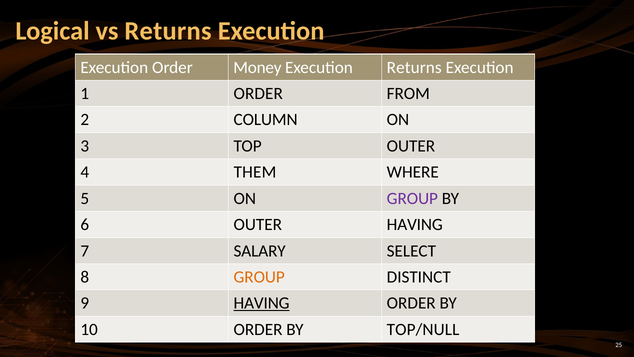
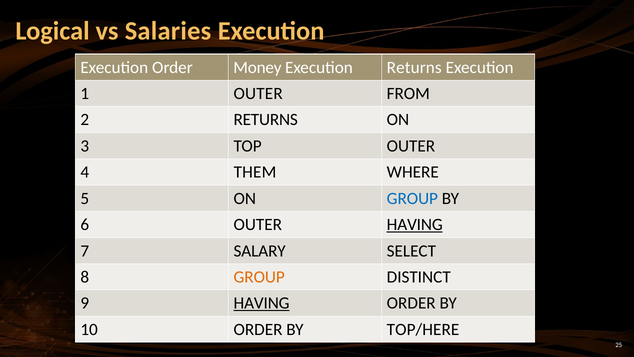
vs Returns: Returns -> Salaries
1 ORDER: ORDER -> OUTER
2 COLUMN: COLUMN -> RETURNS
GROUP at (412, 198) colour: purple -> blue
HAVING at (415, 224) underline: none -> present
TOP/NULL: TOP/NULL -> TOP/HERE
